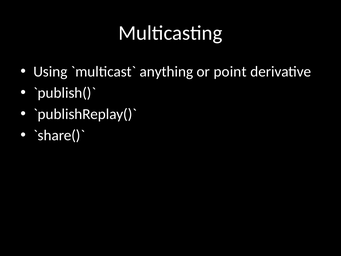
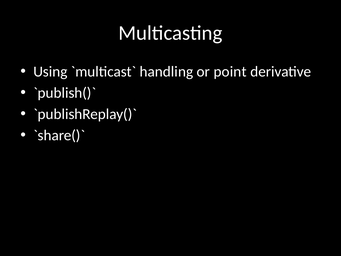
anything: anything -> handling
